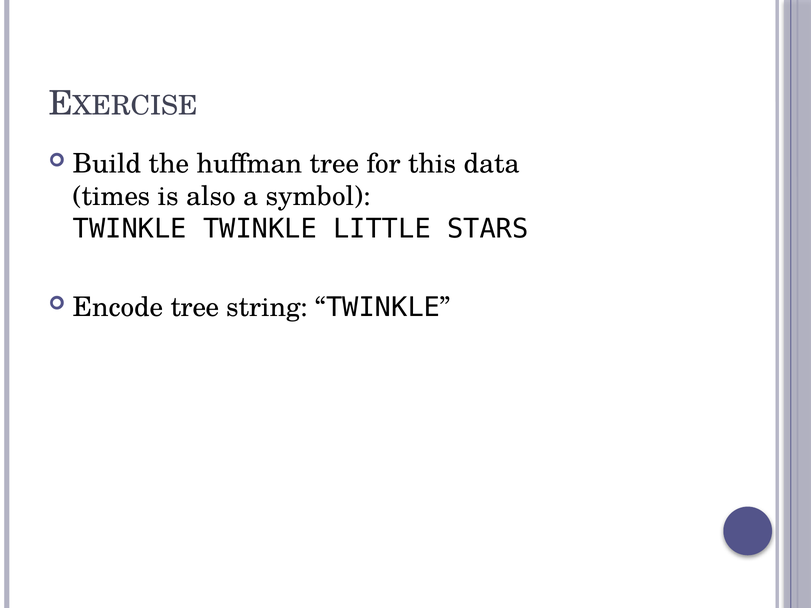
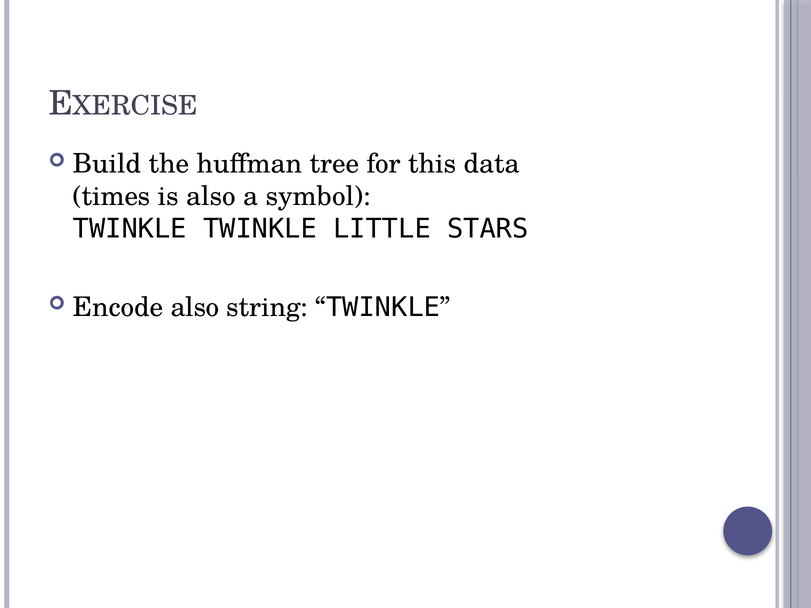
Encode tree: tree -> also
